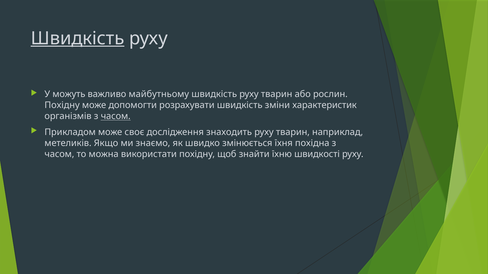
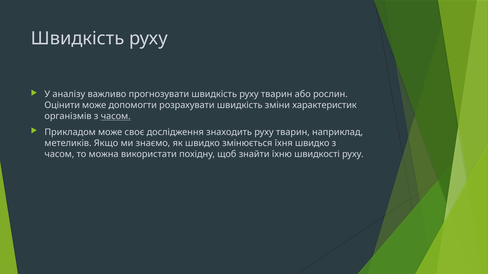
Швидкість at (78, 38) underline: present -> none
можуть: можуть -> аналізу
майбутньому: майбутньому -> прогнозувати
Похідну at (62, 105): Похідну -> Оцінити
їхня похідна: похідна -> швидко
